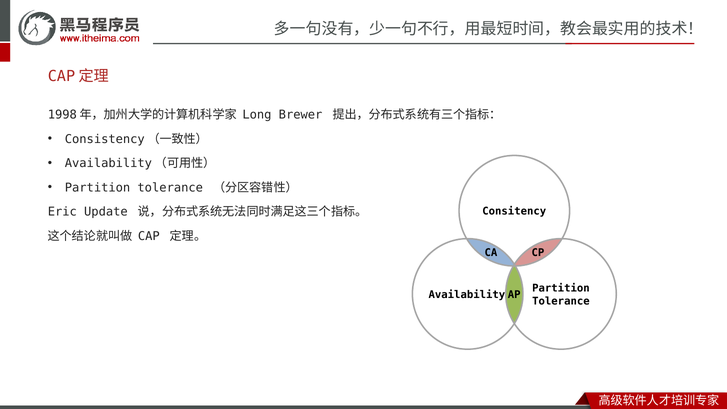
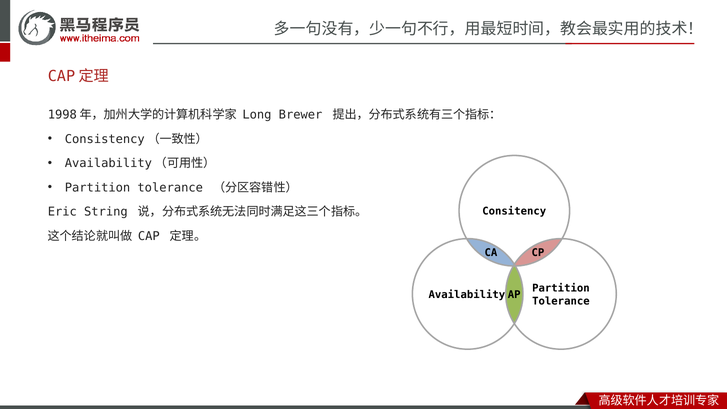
Update: Update -> String
